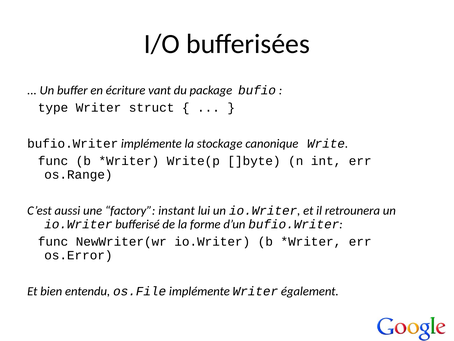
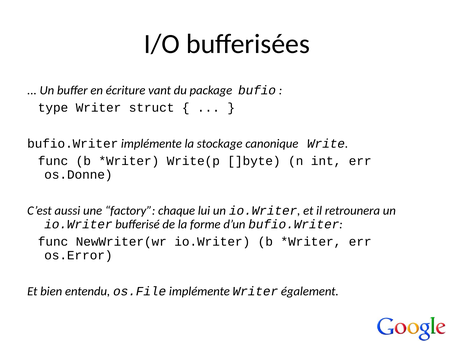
os.Range: os.Range -> os.Donne
instant: instant -> chaque
